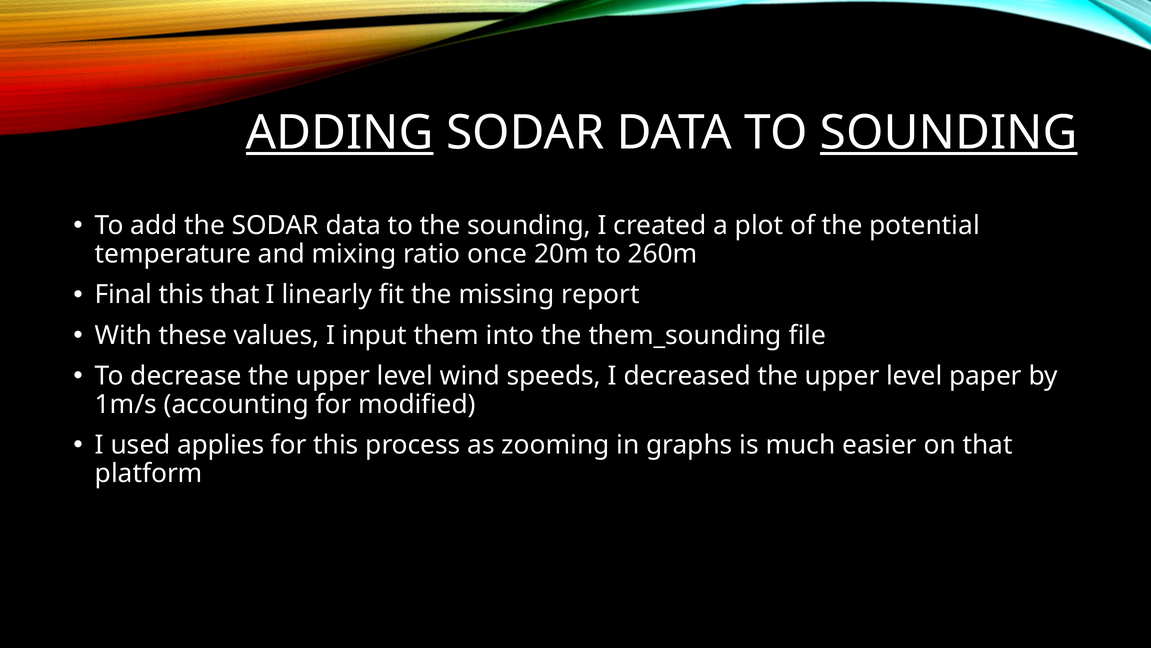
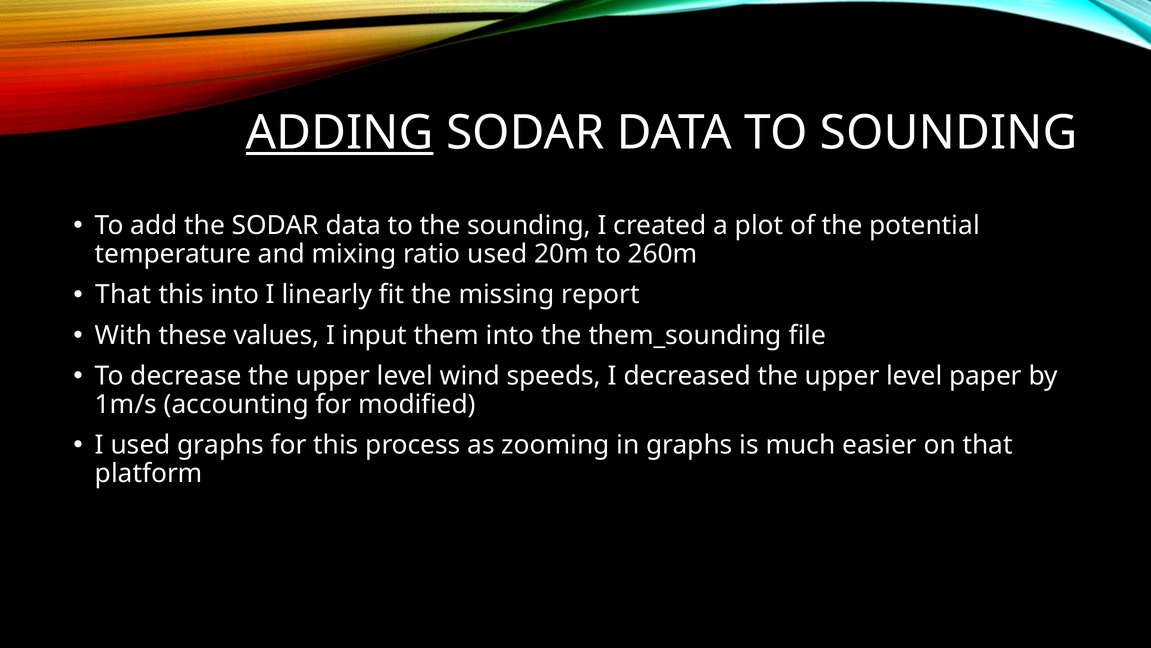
SOUNDING at (949, 133) underline: present -> none
ratio once: once -> used
Final at (124, 295): Final -> That
this that: that -> into
used applies: applies -> graphs
